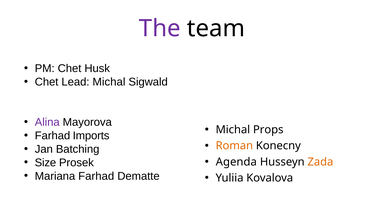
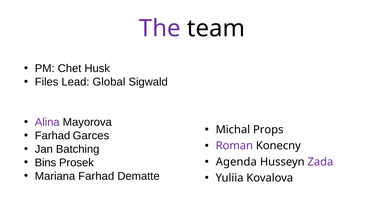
Chet at (47, 82): Chet -> Files
Lead Michal: Michal -> Global
Imports: Imports -> Garces
Roman colour: orange -> purple
Zada colour: orange -> purple
Size: Size -> Bins
